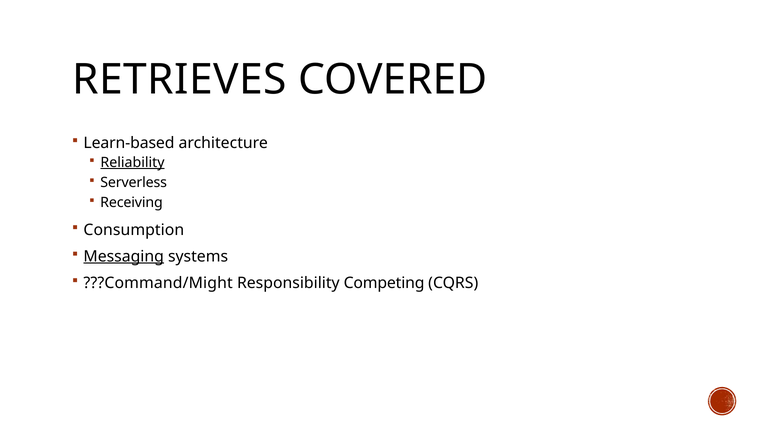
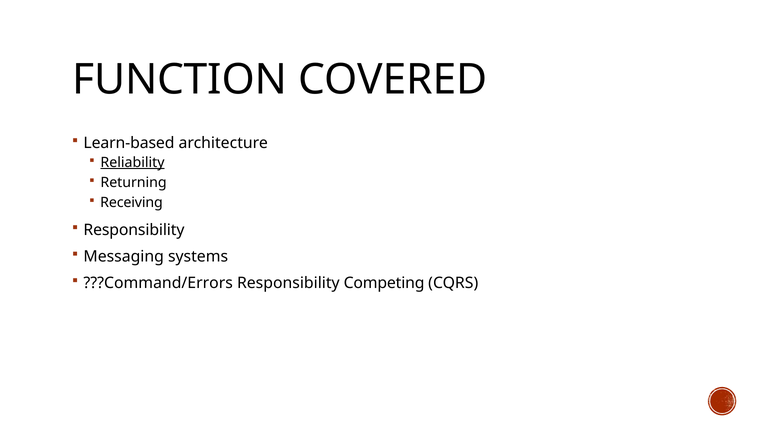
RETRIEVES: RETRIEVES -> FUNCTION
Serverless: Serverless -> Returning
Consumption at (134, 230): Consumption -> Responsibility
Messaging underline: present -> none
???Command/Might: ???Command/Might -> ???Command/Errors
